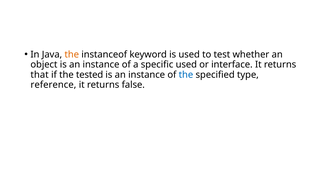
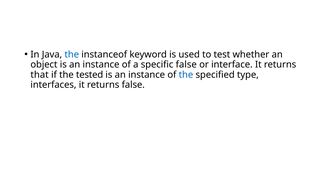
the at (72, 54) colour: orange -> blue
specific used: used -> false
reference: reference -> interfaces
